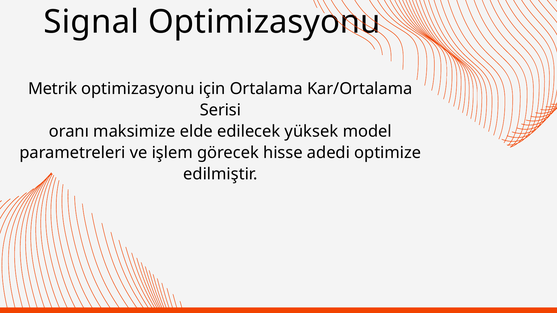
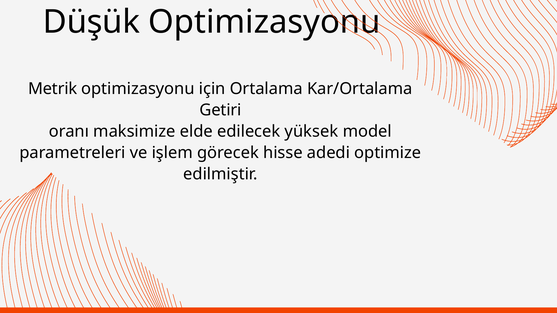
Signal: Signal -> Düşük
Serisi: Serisi -> Getiri
